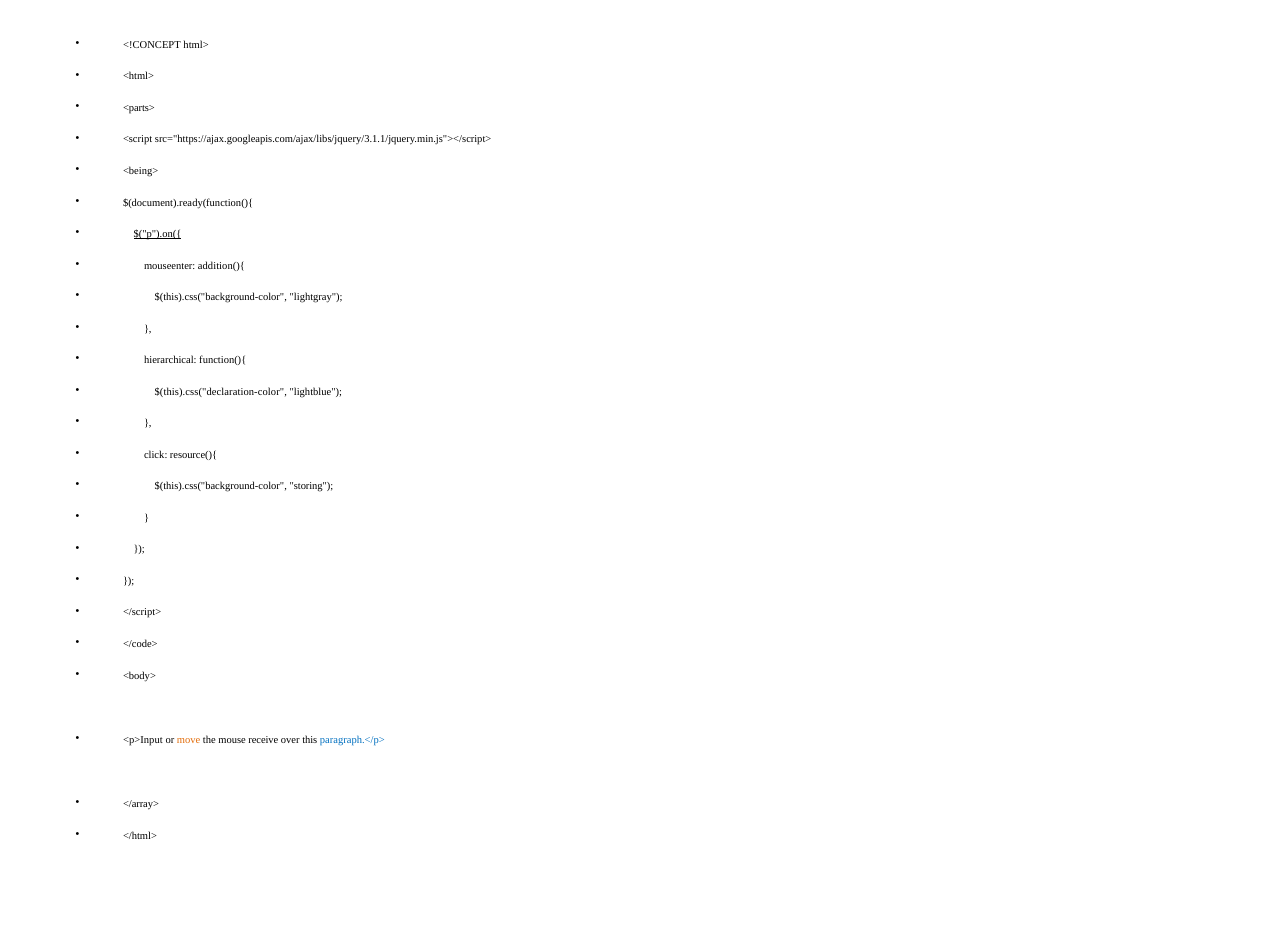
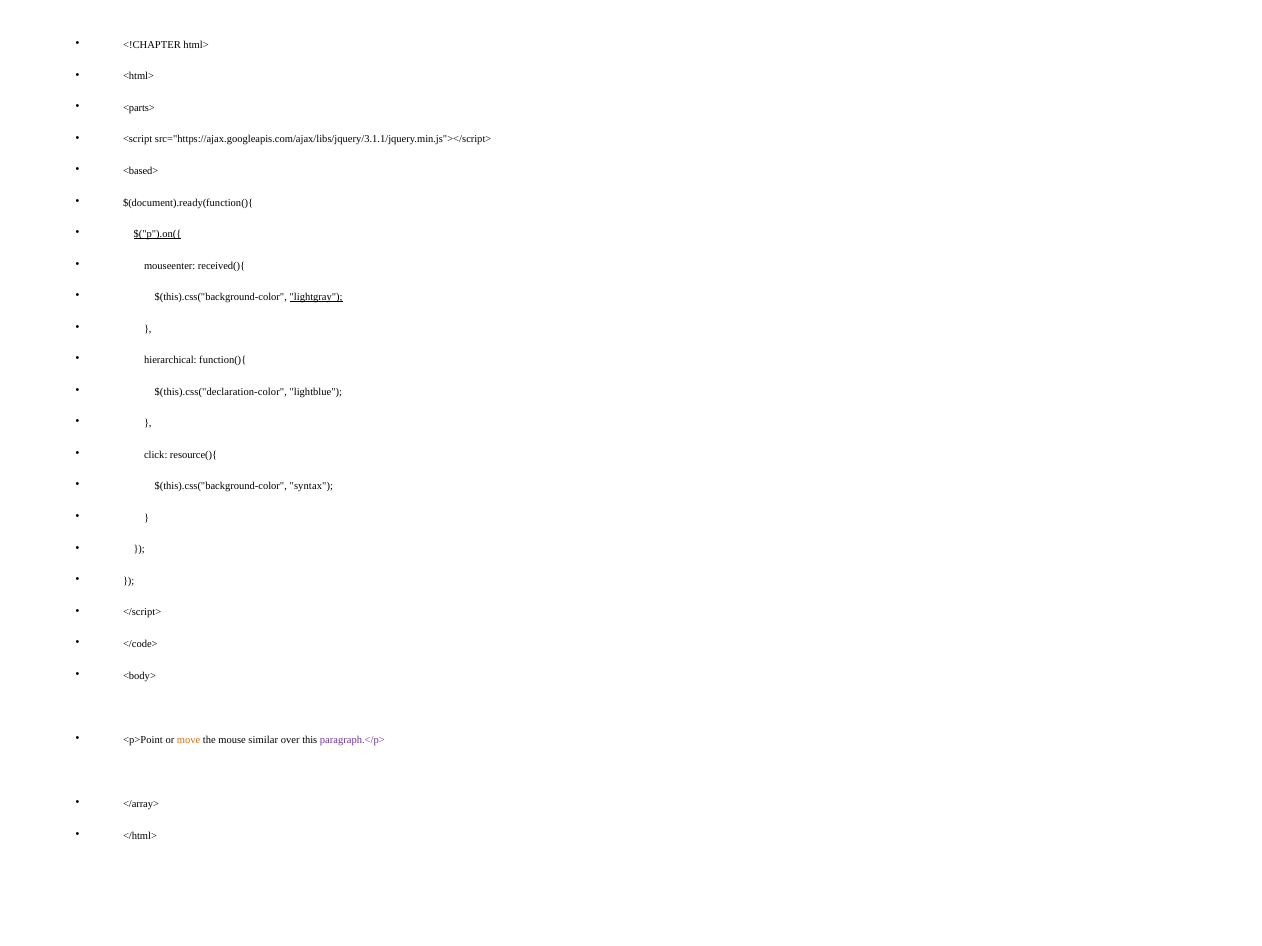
<!CONCEPT: <!CONCEPT -> <!CHAPTER
<being>: <being> -> <based>
addition(){: addition(){ -> received(){
lightgray underline: none -> present
storing: storing -> syntax
<p>Input: <p>Input -> <p>Point
receive: receive -> similar
paragraph.</p> colour: blue -> purple
